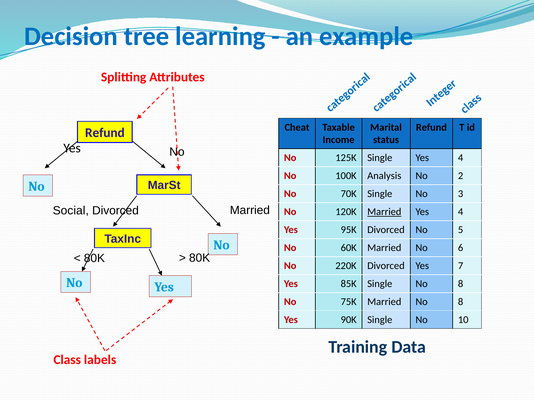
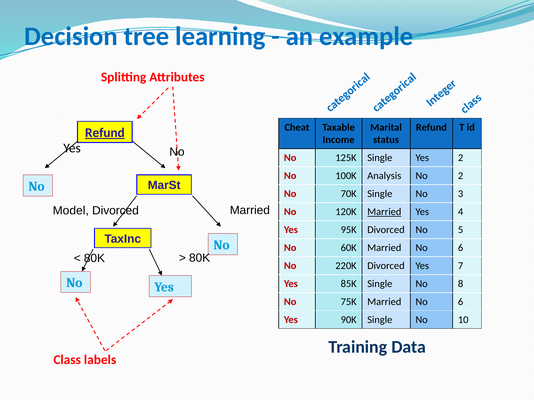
Refund at (105, 133) underline: none -> present
Single Yes 4: 4 -> 2
Social: Social -> Model
75K Married No 8: 8 -> 6
